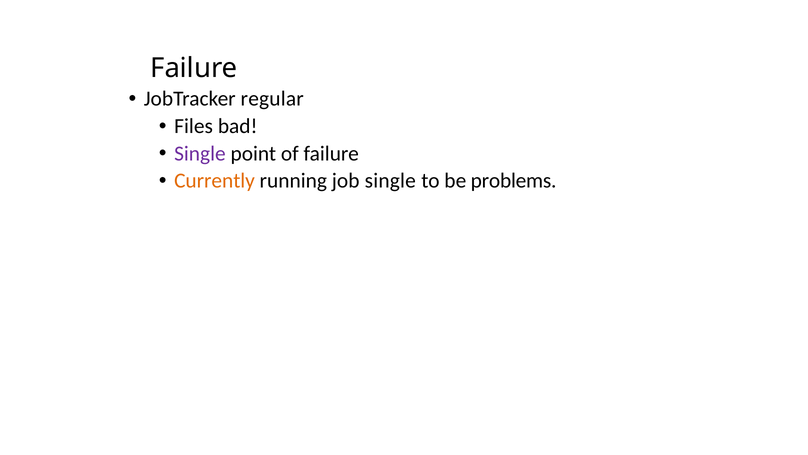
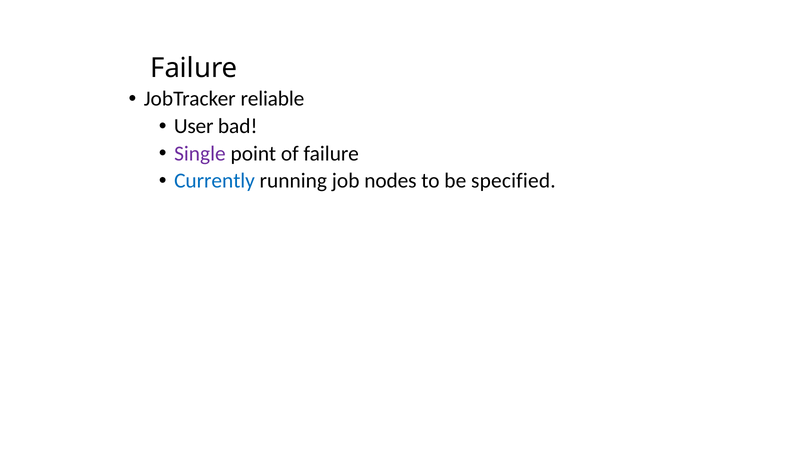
regular: regular -> reliable
Files: Files -> User
Currently colour: orange -> blue
job single: single -> nodes
problems: problems -> specified
